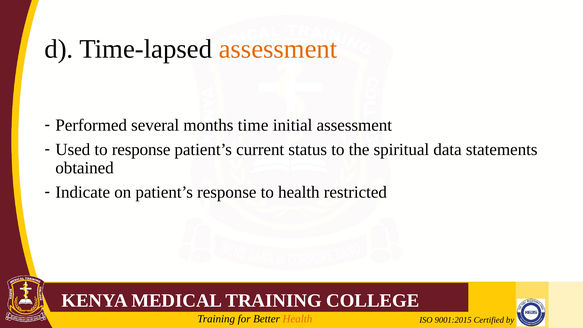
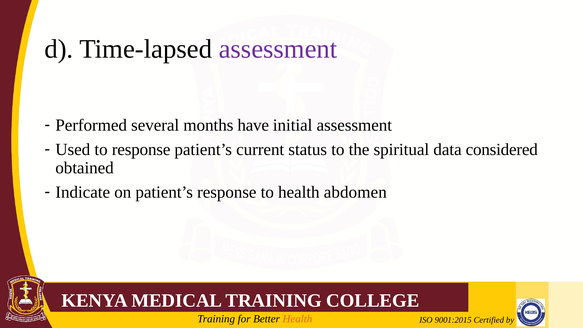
assessment at (278, 49) colour: orange -> purple
time: time -> have
statements: statements -> considered
restricted: restricted -> abdomen
